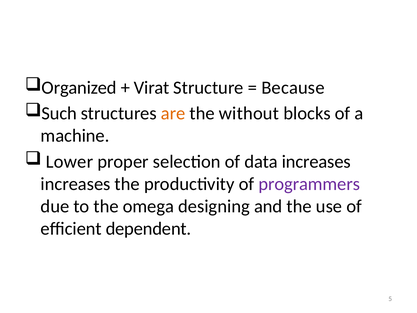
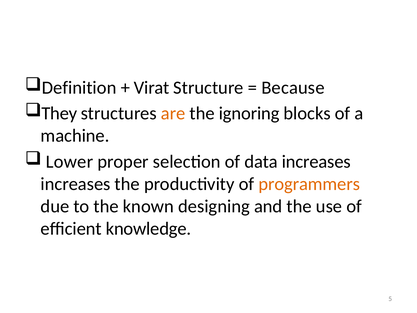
Organized: Organized -> Definition
Such: Such -> They
without: without -> ignoring
programmers colour: purple -> orange
omega: omega -> known
dependent: dependent -> knowledge
